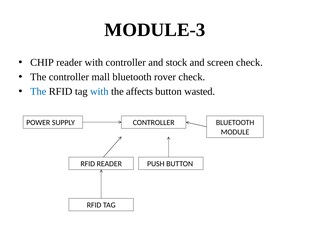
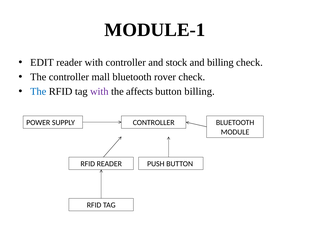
MODULE-3: MODULE-3 -> MODULE-1
CHIP: CHIP -> EDIT
and screen: screen -> billing
with at (99, 92) colour: blue -> purple
button wasted: wasted -> billing
